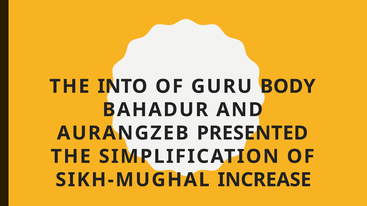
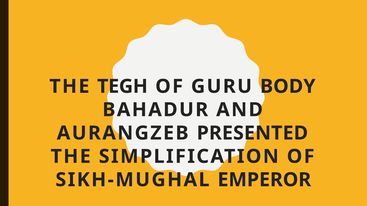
INTO: INTO -> TEGH
INCREASE: INCREASE -> EMPEROR
